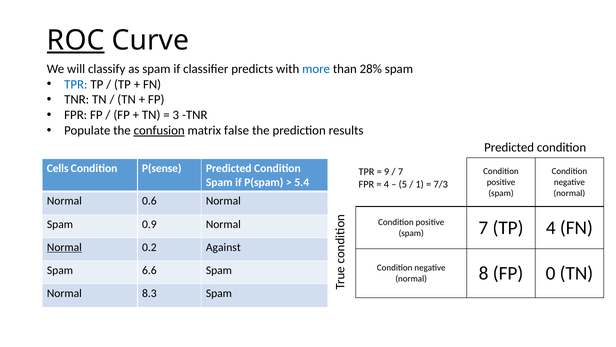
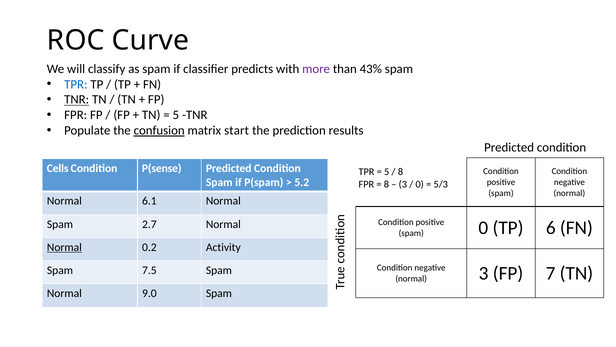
ROC underline: present -> none
more colour: blue -> purple
28%: 28% -> 43%
TNR at (77, 100) underline: none -> present
3 at (176, 115): 3 -> 5
false: false -> start
9 at (387, 172): 9 -> 5
7 at (400, 172): 7 -> 8
5.4: 5.4 -> 5.2
4 at (386, 184): 4 -> 8
5 at (403, 184): 5 -> 3
1 at (420, 184): 1 -> 0
7/3: 7/3 -> 5/3
0.6: 0.6 -> 6.1
0.9: 0.9 -> 2.7
spam 7: 7 -> 0
TP 4: 4 -> 6
Against: Against -> Activity
6.6: 6.6 -> 7.5
normal 8: 8 -> 3
0: 0 -> 7
8.3: 8.3 -> 9.0
